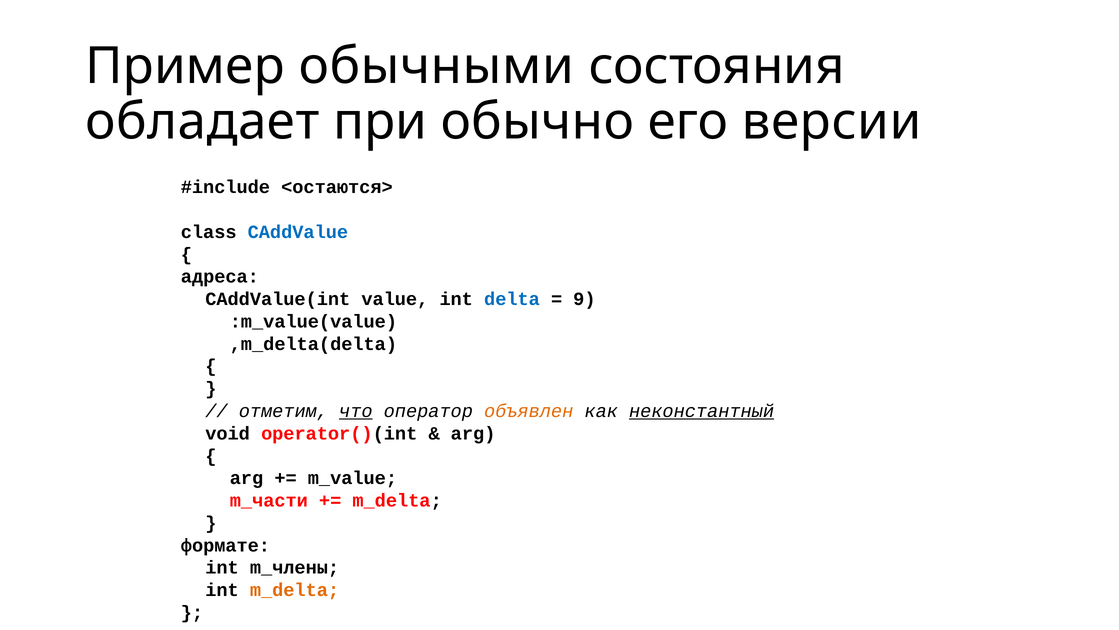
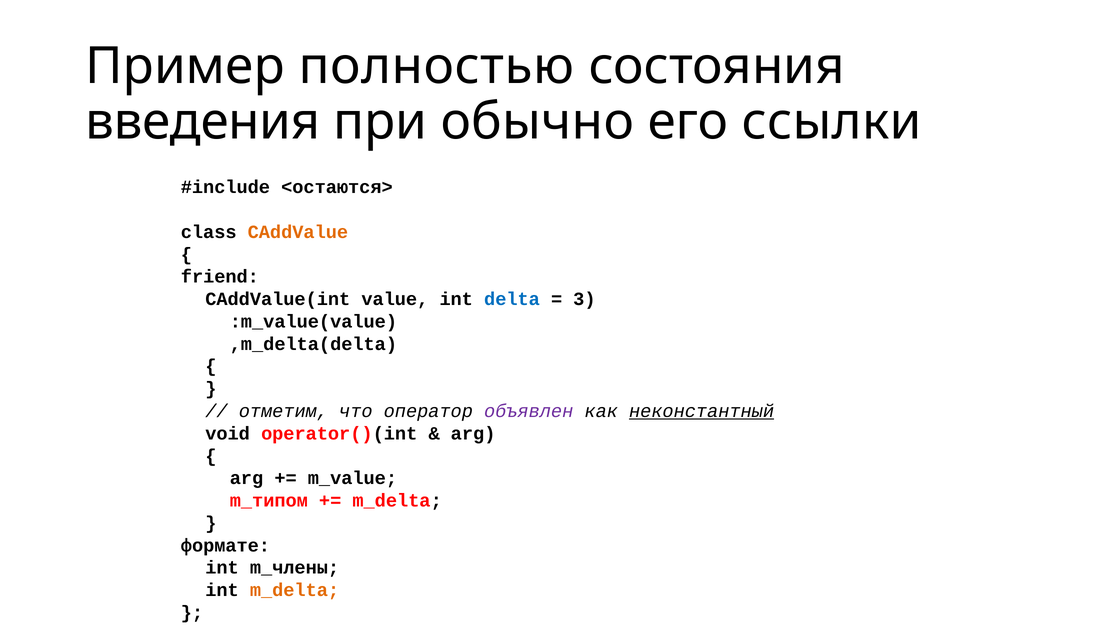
обычными: обычными -> полностью
обладает: обладает -> введения
версии: версии -> ссылки
CAddValue colour: blue -> orange
адреса: адреса -> friend
9: 9 -> 3
что underline: present -> none
объявлен colour: orange -> purple
m_части: m_части -> m_типом
